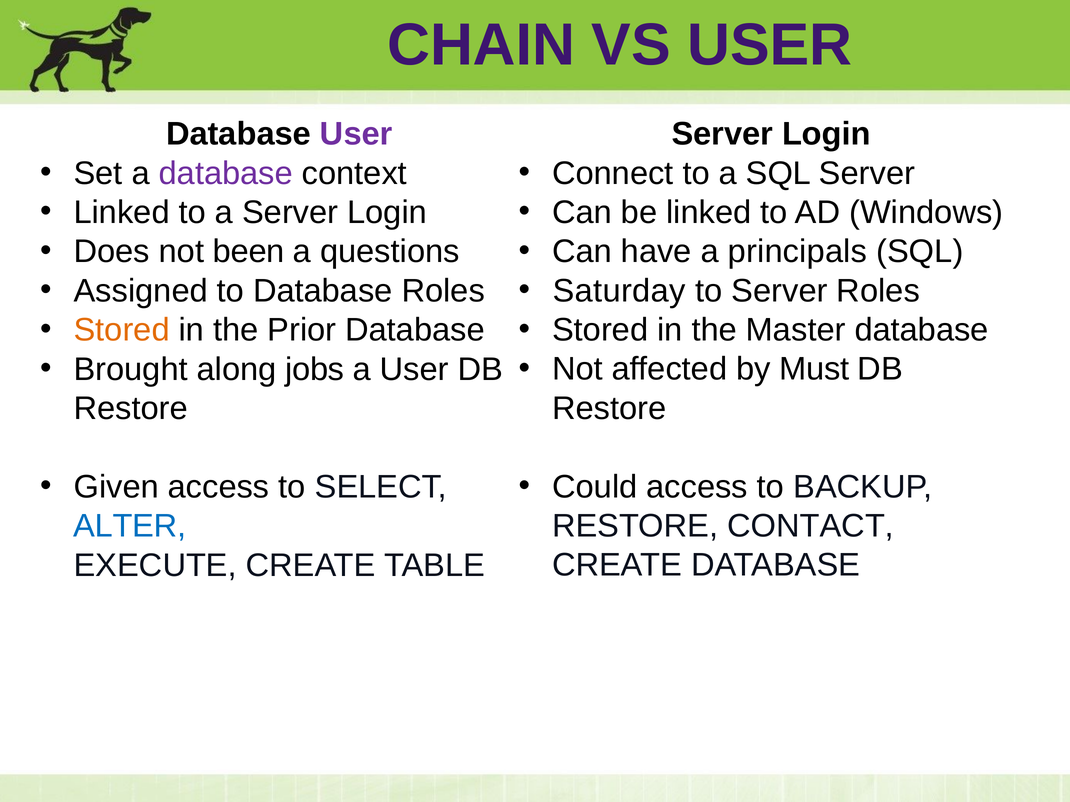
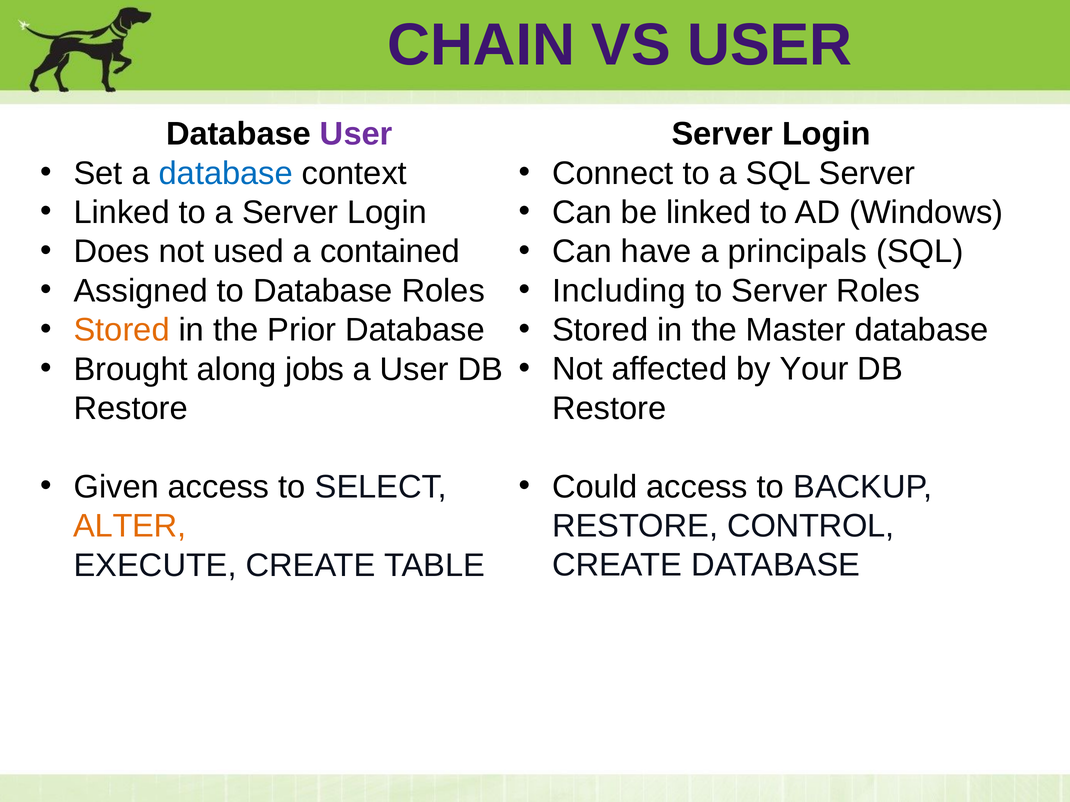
database at (226, 173) colour: purple -> blue
been: been -> used
questions: questions -> contained
Saturday: Saturday -> Including
Must: Must -> Your
ALTER colour: blue -> orange
CONTACT: CONTACT -> CONTROL
